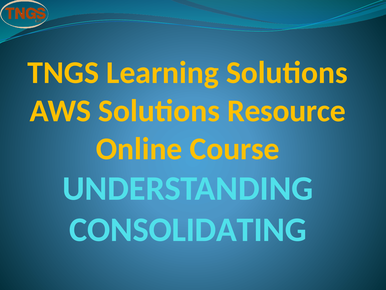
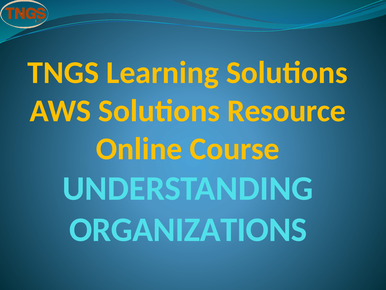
CONSOLIDATING: CONSOLIDATING -> ORGANIZATIONS
